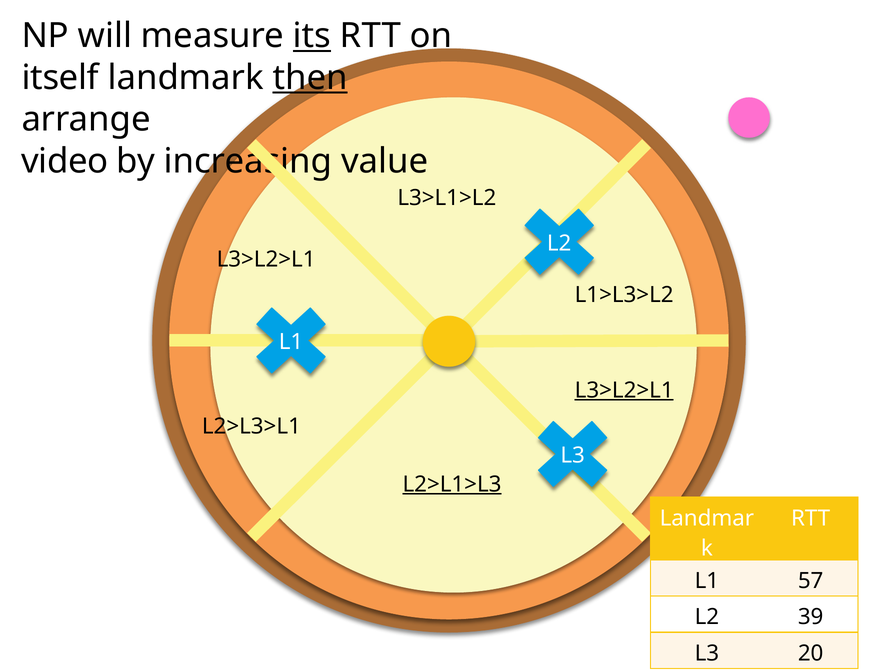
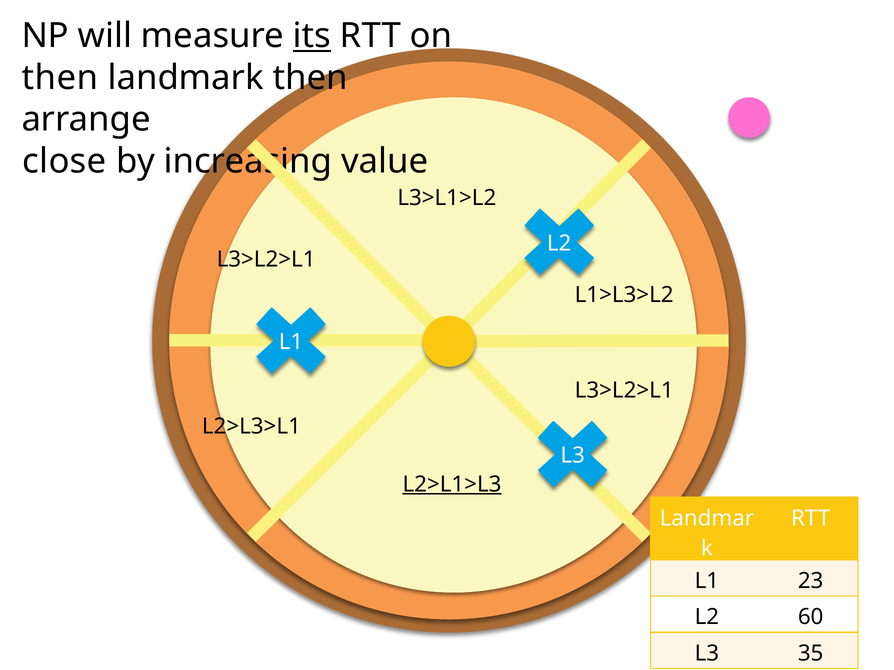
itself at (60, 78): itself -> then
then at (310, 78) underline: present -> none
video: video -> close
L3>L2>L1 at (624, 391) underline: present -> none
57: 57 -> 23
39: 39 -> 60
20: 20 -> 35
